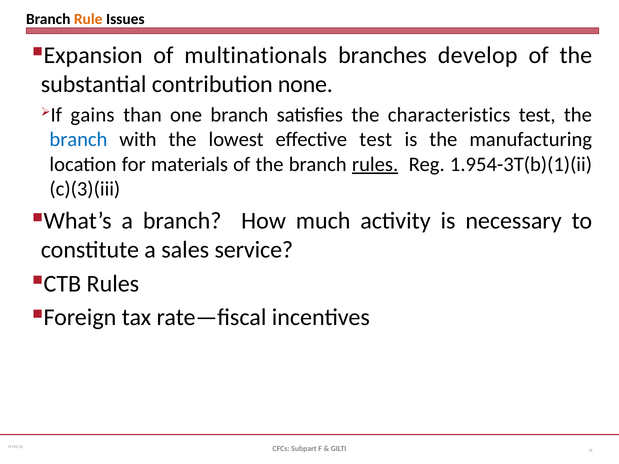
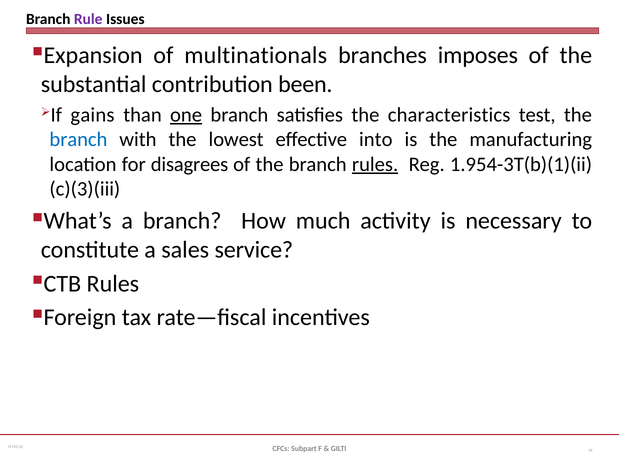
Rule colour: orange -> purple
develop: develop -> imposes
none: none -> been
one underline: none -> present
effective test: test -> into
materials: materials -> disagrees
